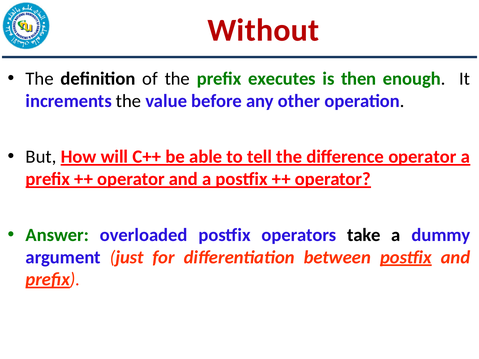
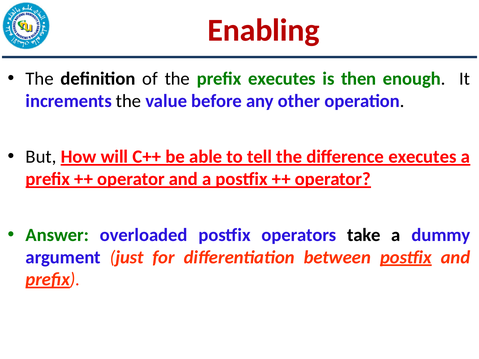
Without: Without -> Enabling
difference operator: operator -> executes
